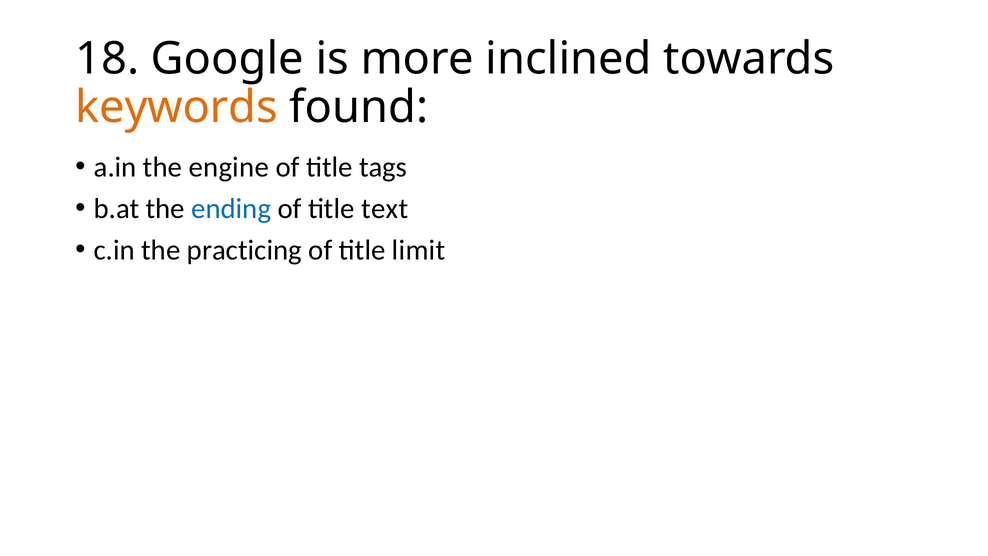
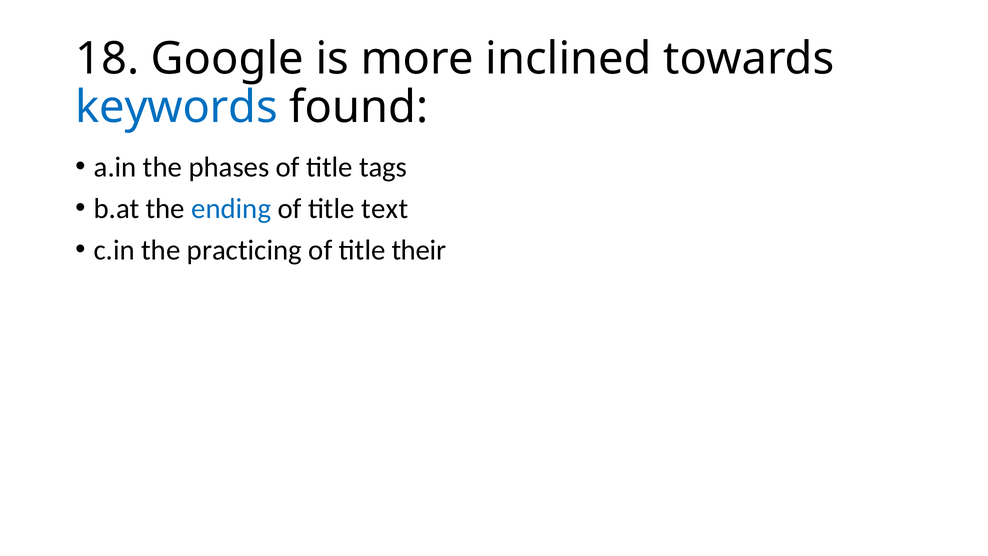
keywords colour: orange -> blue
engine: engine -> phases
limit: limit -> their
